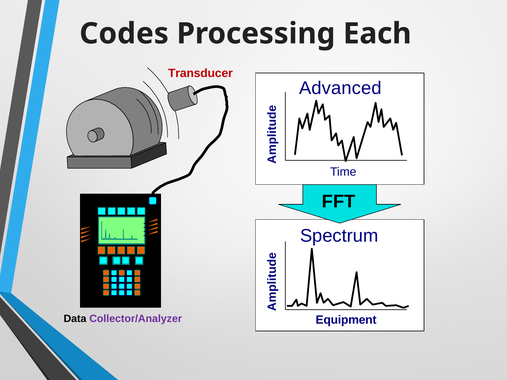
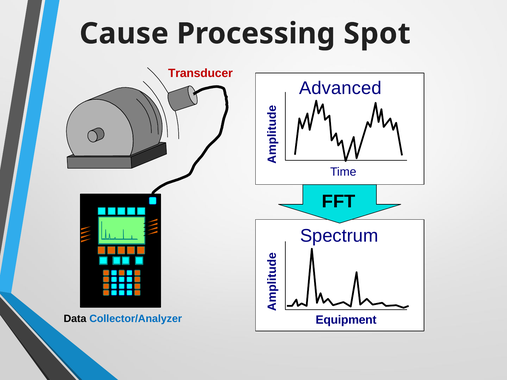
Codes: Codes -> Cause
Each: Each -> Spot
Collector/Analyzer colour: purple -> blue
